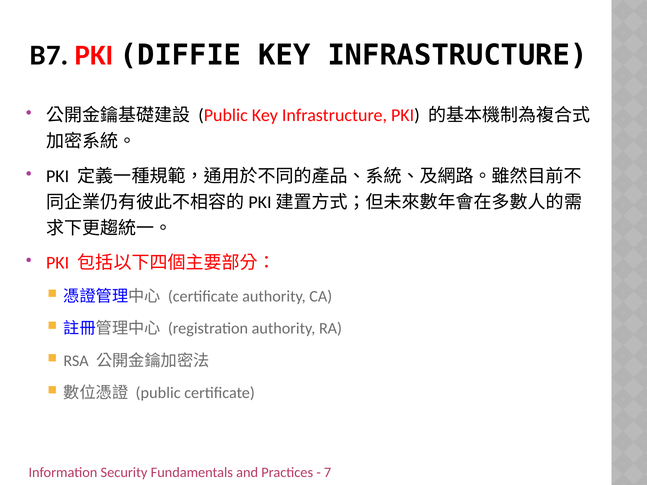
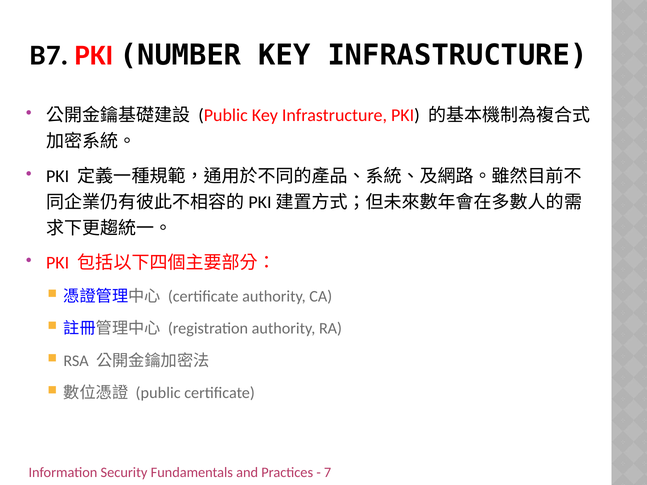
DIFFIE: DIFFIE -> NUMBER
